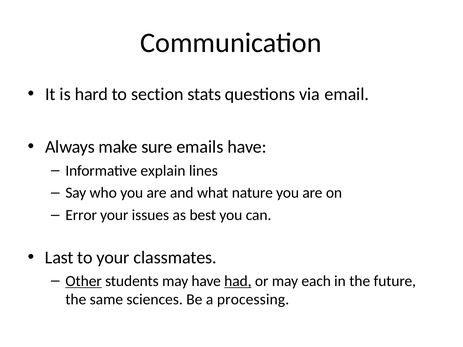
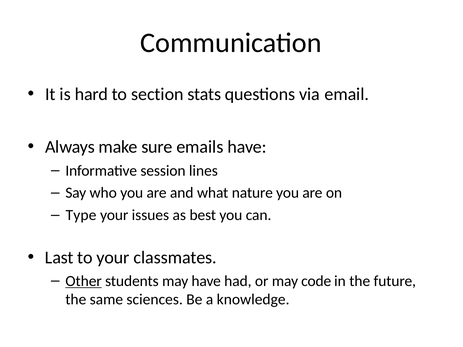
explain: explain -> session
Error: Error -> Type
had underline: present -> none
each: each -> code
processing: processing -> knowledge
